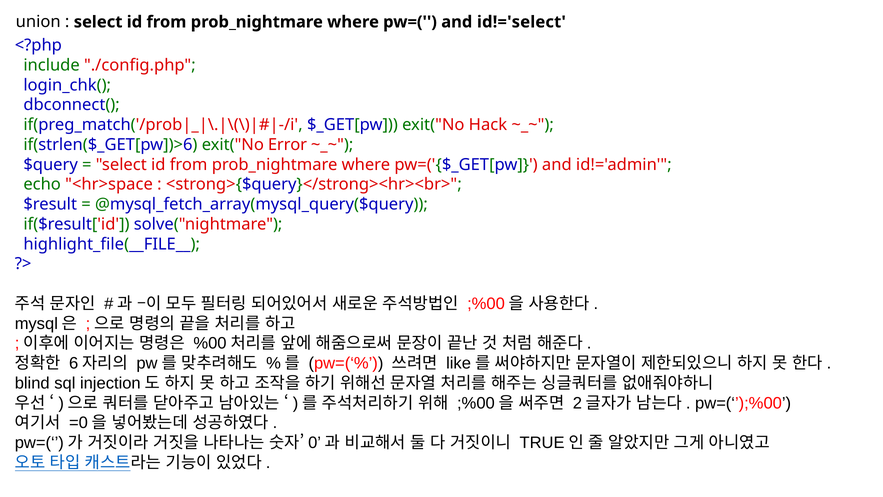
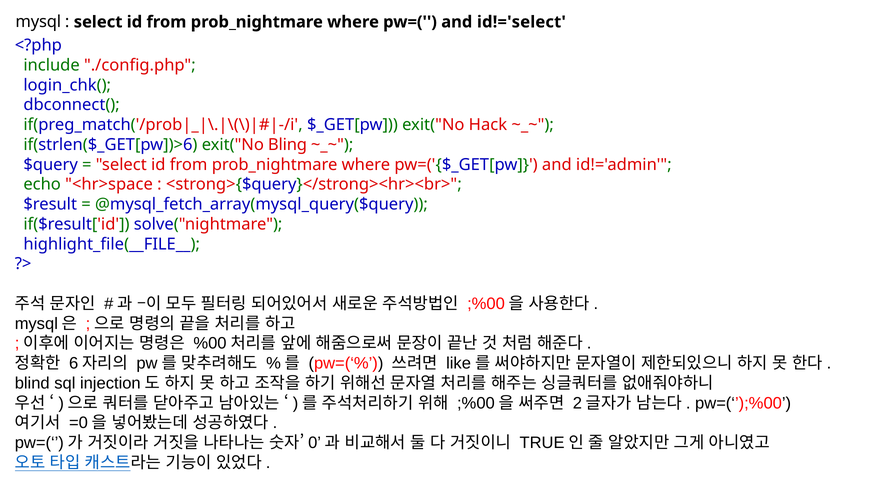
union: union -> mysql
Error: Error -> Bling
